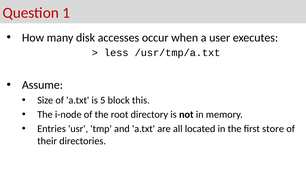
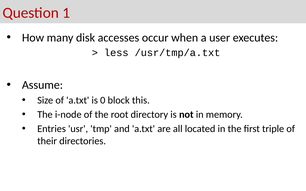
5: 5 -> 0
store: store -> triple
